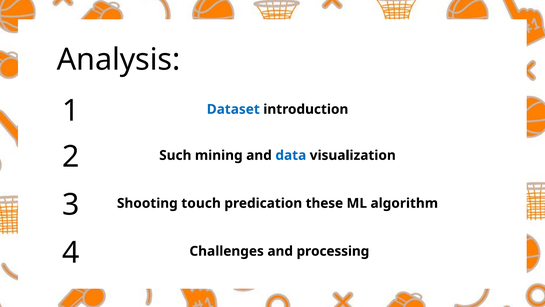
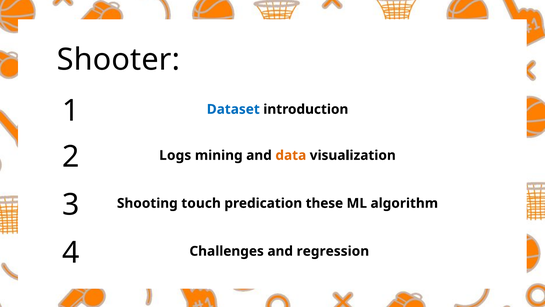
Analysis: Analysis -> Shooter
Such: Such -> Logs
data colour: blue -> orange
processing: processing -> regression
